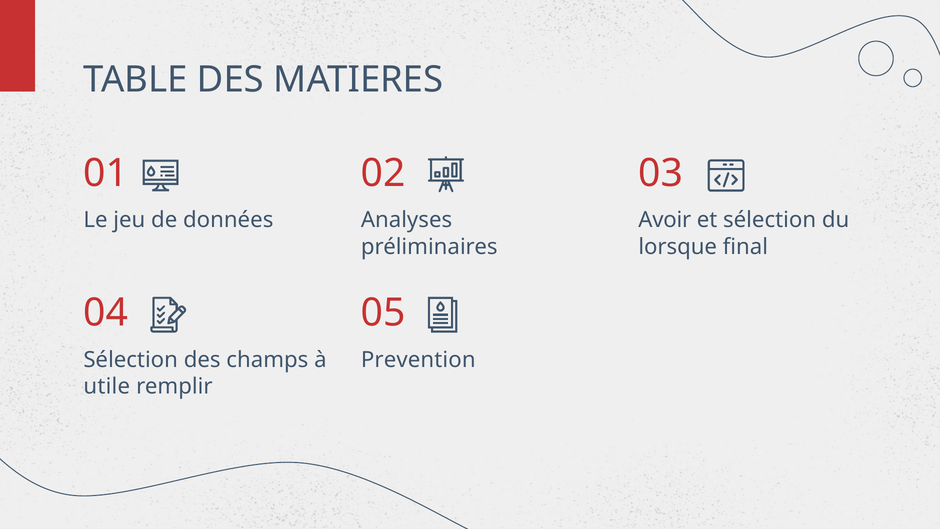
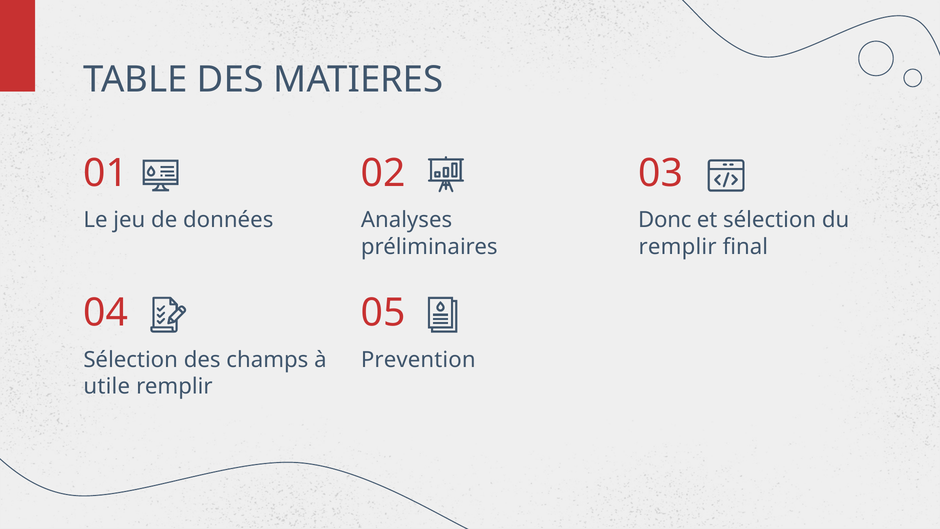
Avoir: Avoir -> Donc
lorsque at (678, 247): lorsque -> remplir
